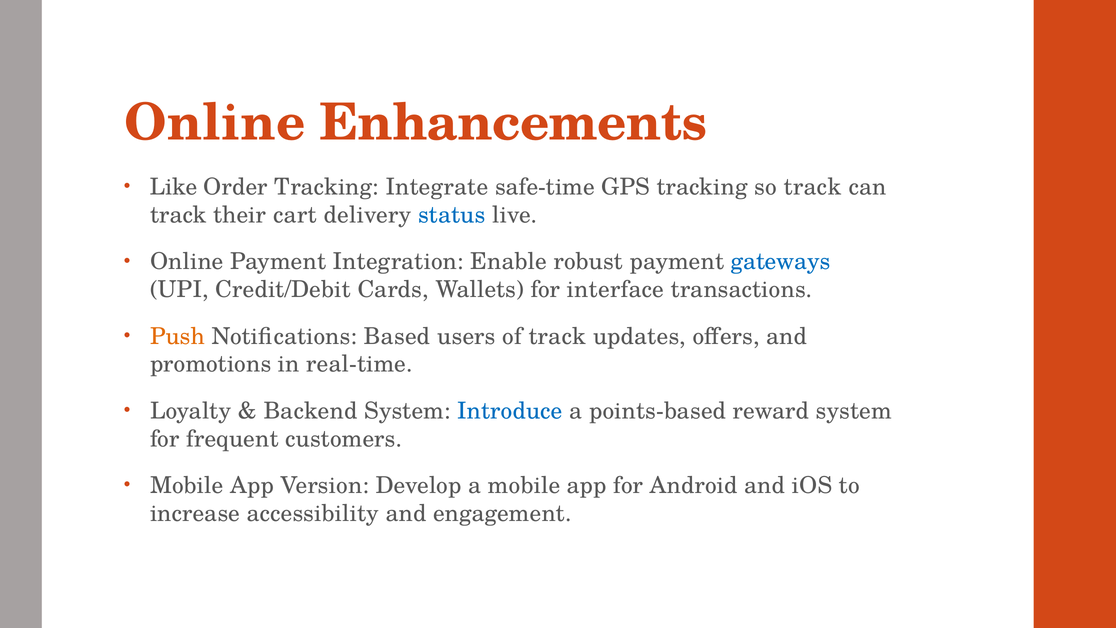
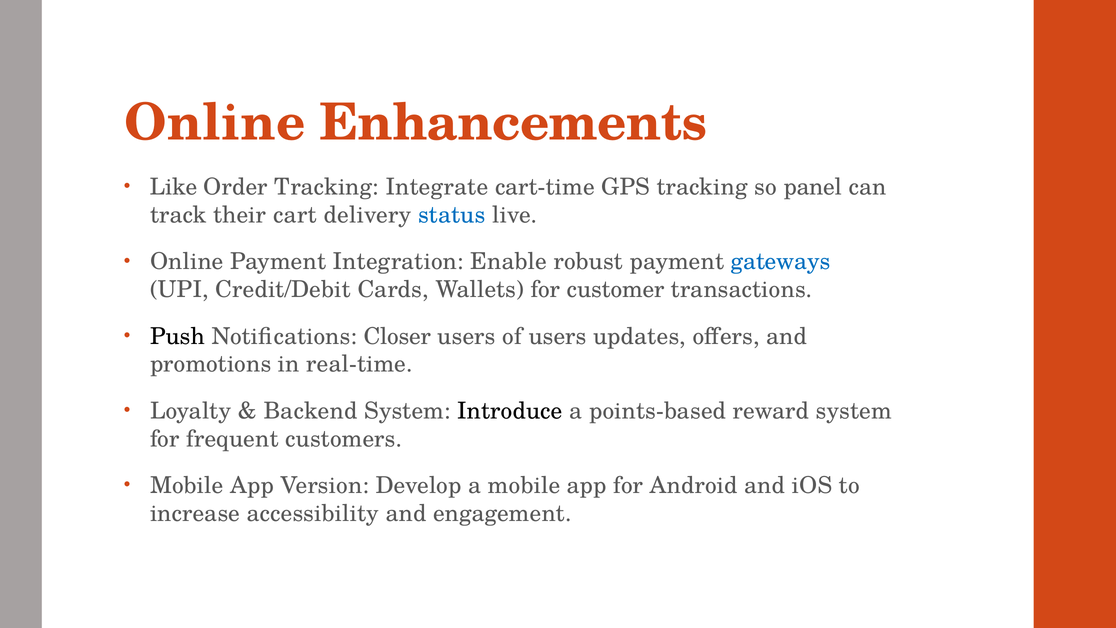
safe-time: safe-time -> cart-time
so track: track -> panel
interface: interface -> customer
Push colour: orange -> black
Based: Based -> Closer
of track: track -> users
Introduce colour: blue -> black
